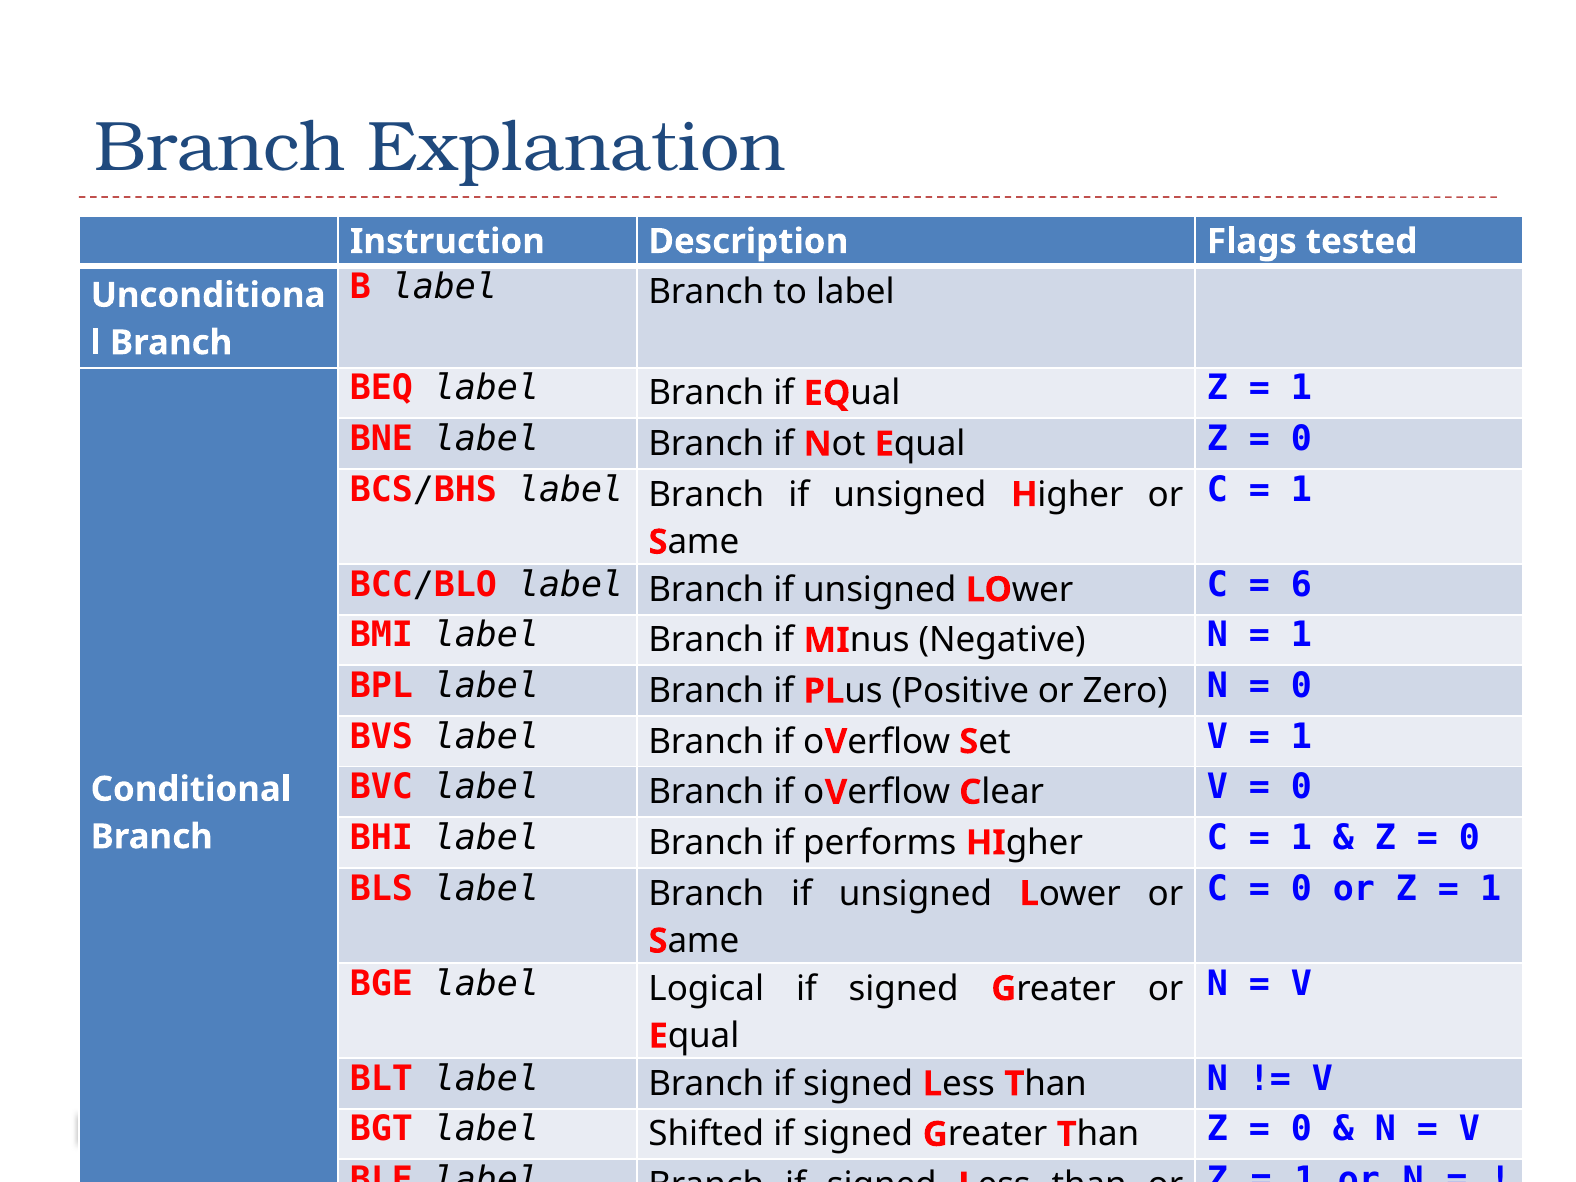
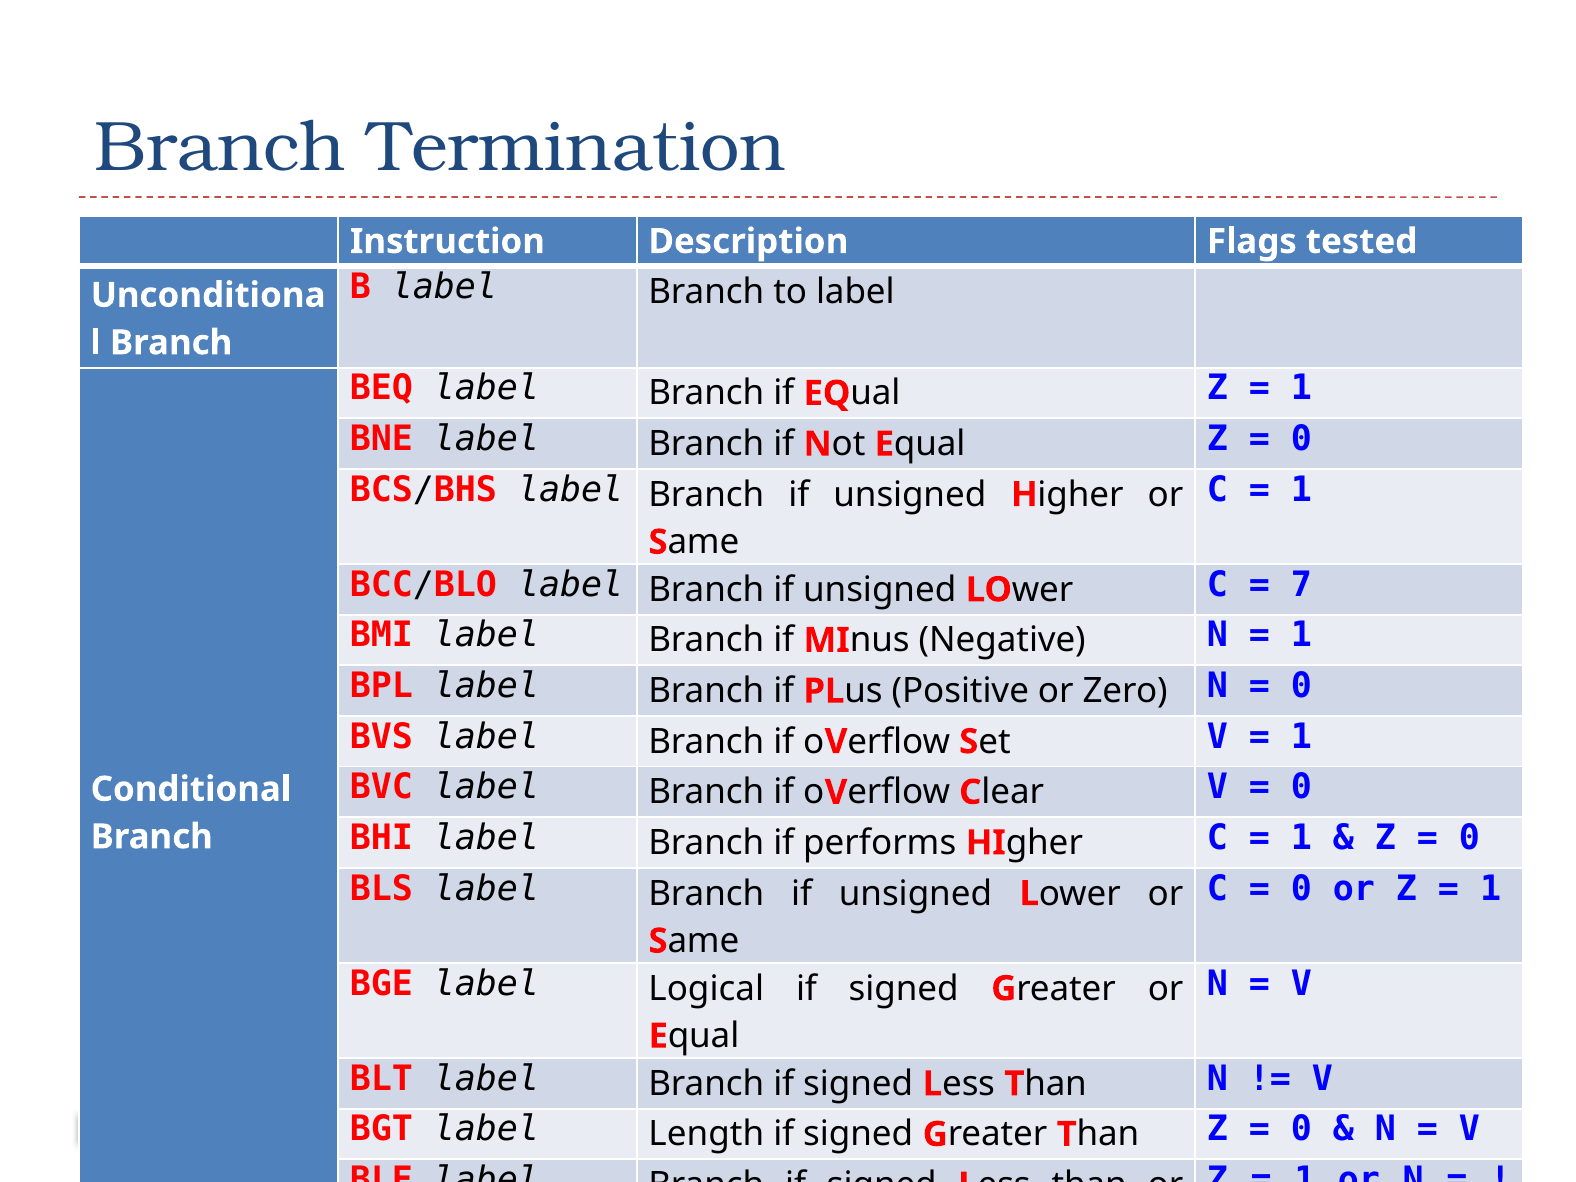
Explanation: Explanation -> Termination
6: 6 -> 7
Shifted: Shifted -> Length
